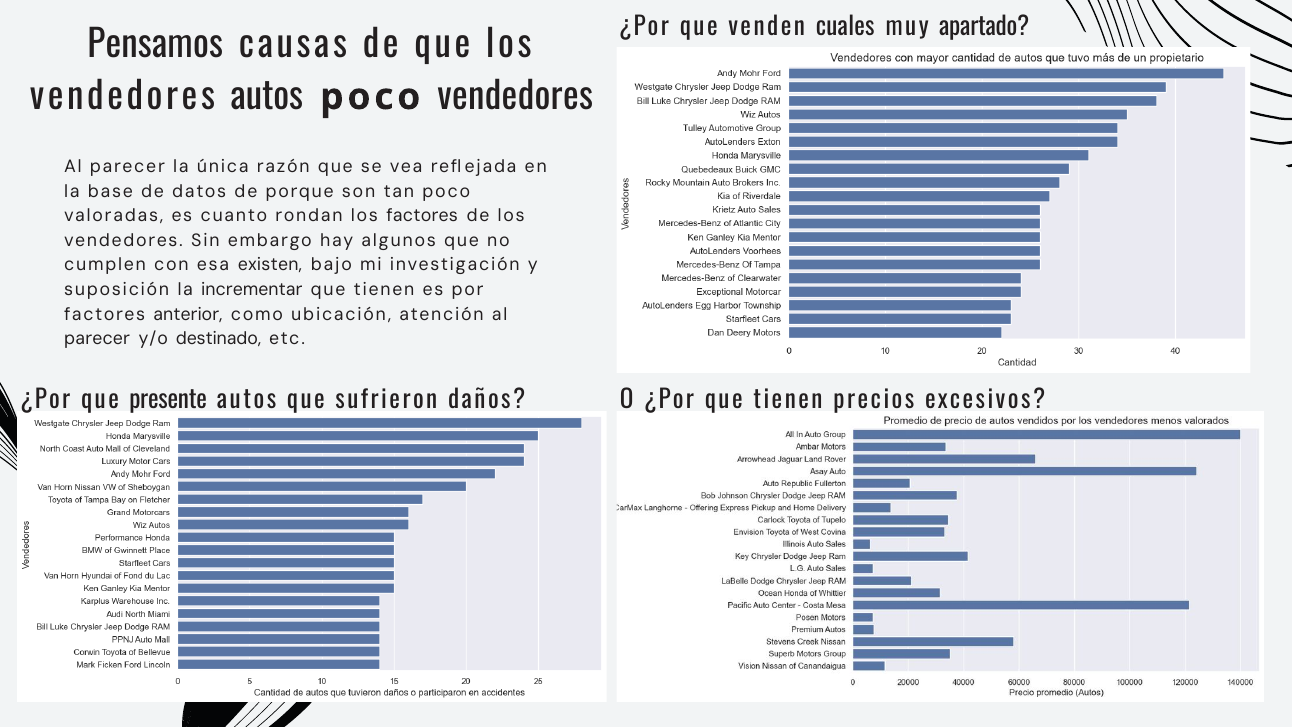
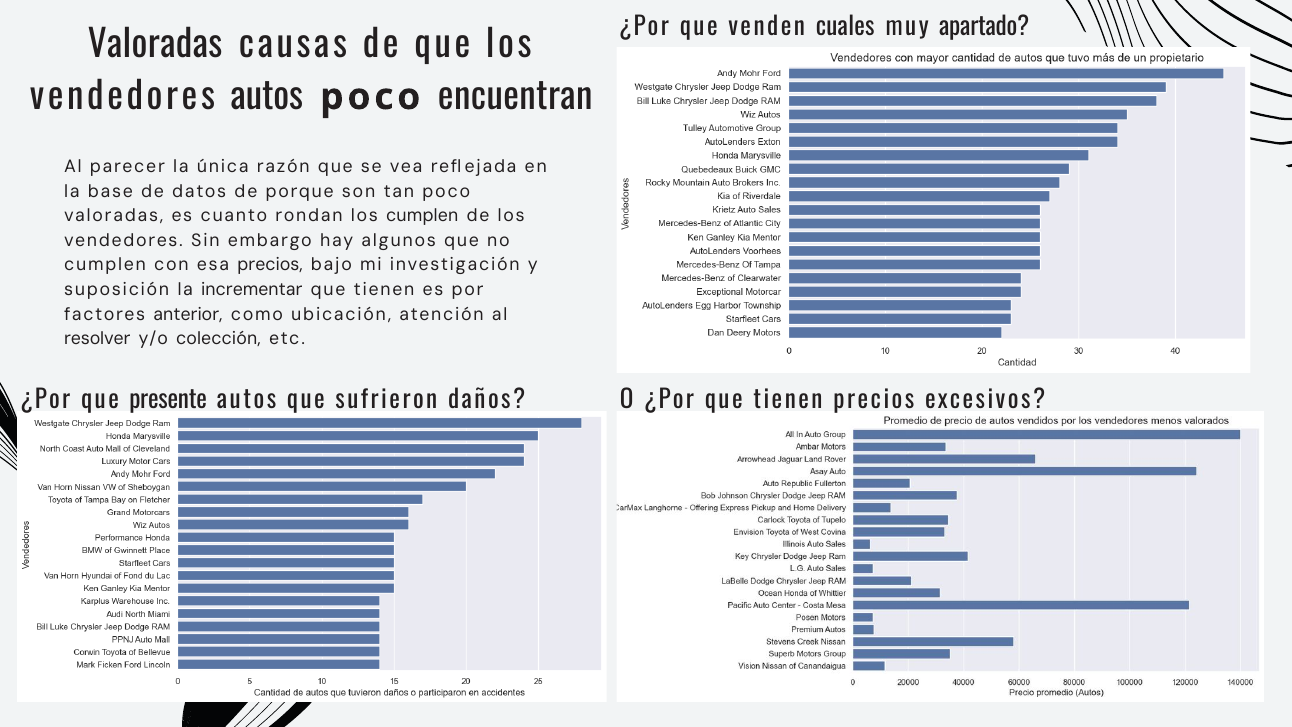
Pensamos at (155, 45): Pensamos -> Valoradas
poco vendedores: vendedores -> encuentran
los factores: factores -> cumplen
esa existen: existen -> precios
parecer at (97, 339): parecer -> resolver
destinado: destinado -> colección
